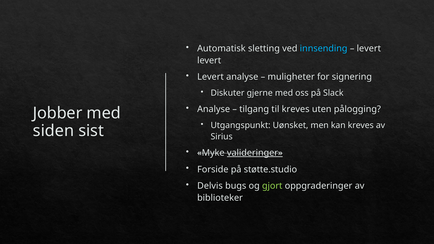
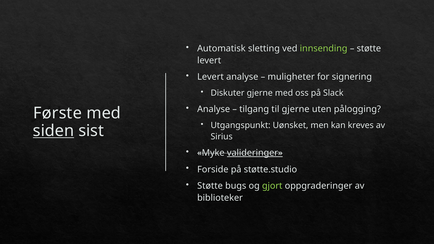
innsending colour: light blue -> light green
levert at (369, 49): levert -> støtte
til kreves: kreves -> gjerne
Jobber: Jobber -> Første
siden underline: none -> present
Delvis at (210, 186): Delvis -> Støtte
